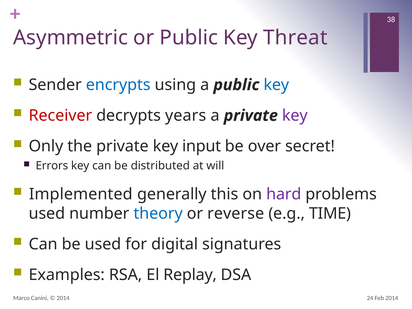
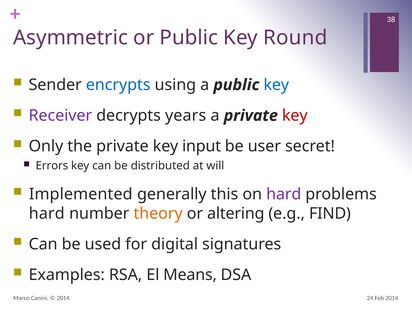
Threat: Threat -> Round
Receiver colour: red -> purple
key at (295, 116) colour: purple -> red
over: over -> user
used at (47, 213): used -> hard
theory colour: blue -> orange
reverse: reverse -> altering
TIME: TIME -> FIND
Replay: Replay -> Means
